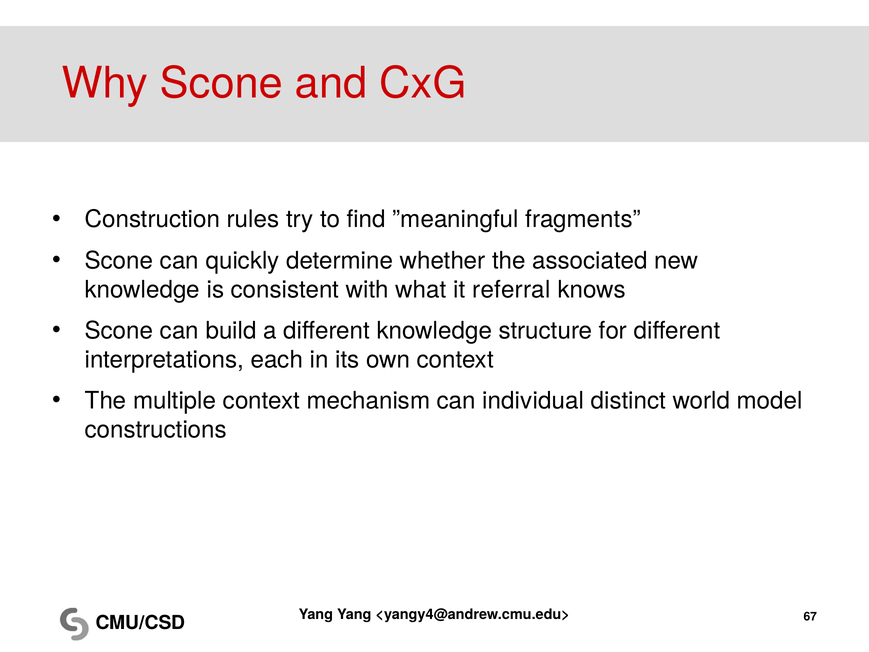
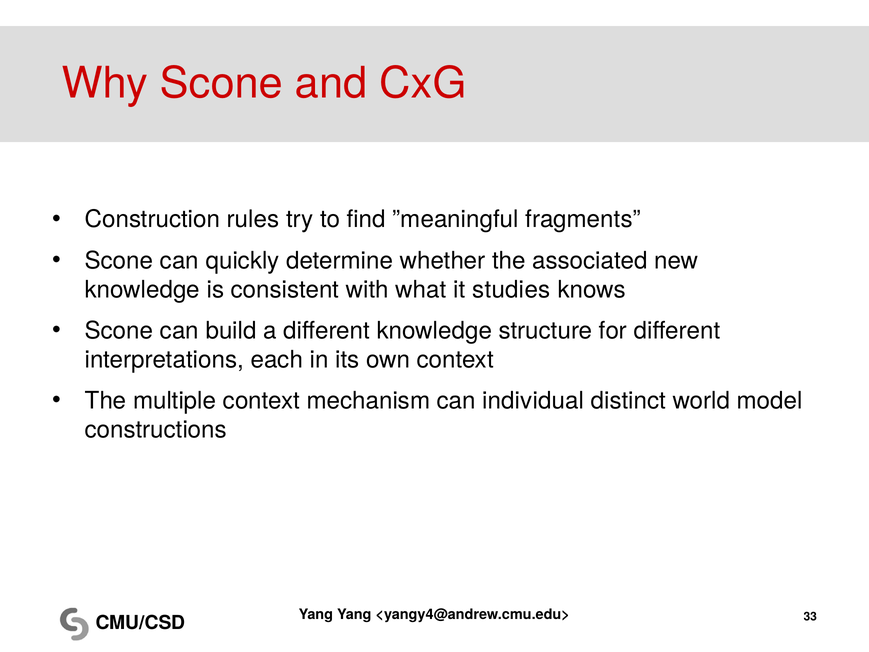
referral: referral -> studies
67: 67 -> 33
